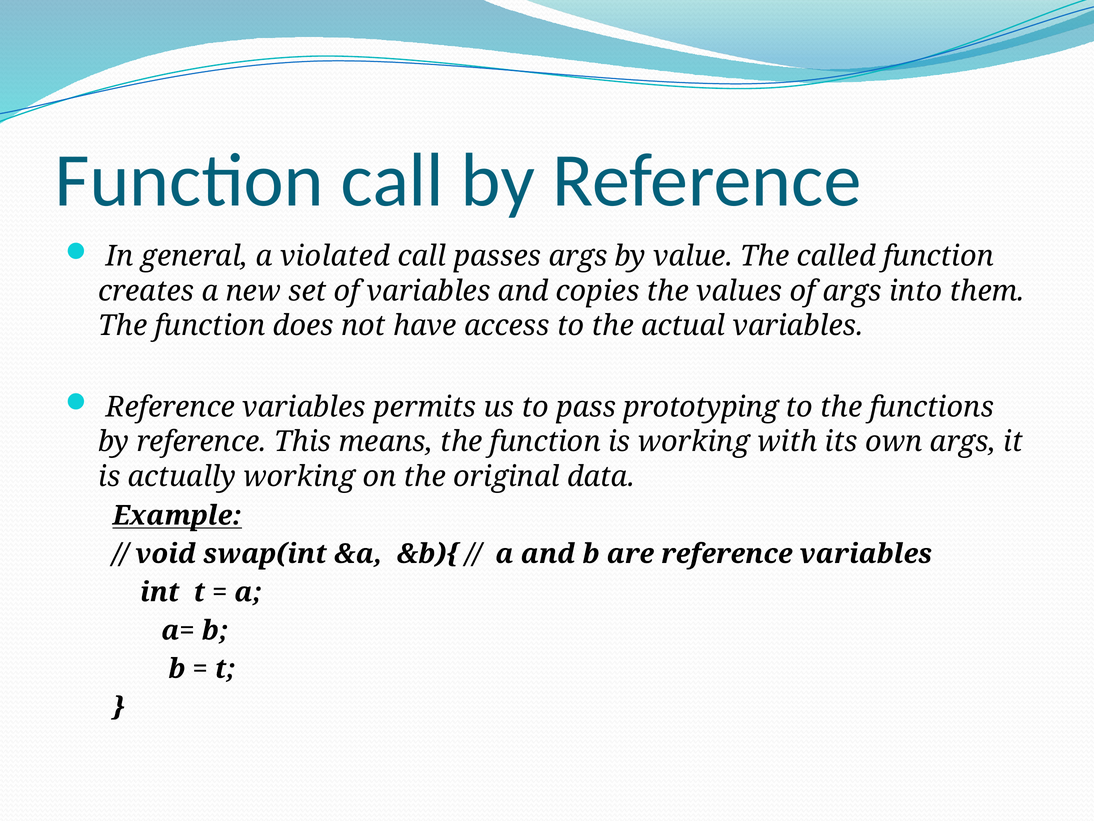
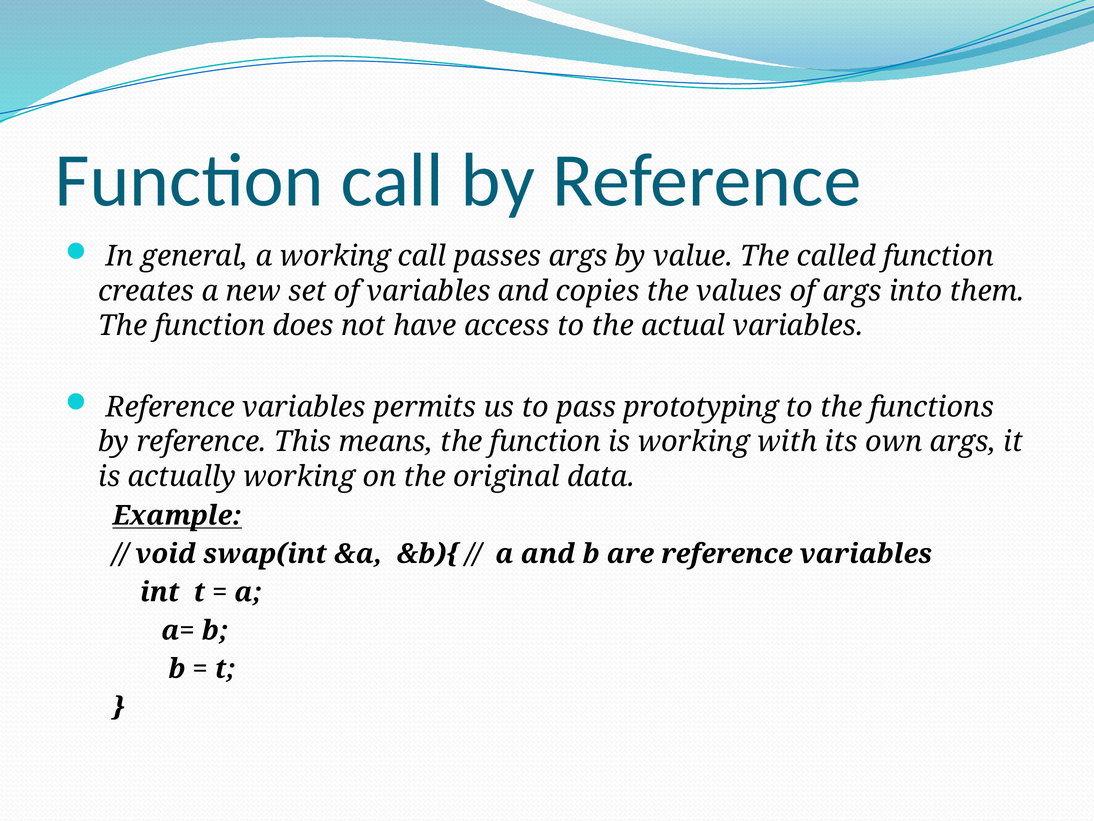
a violated: violated -> working
